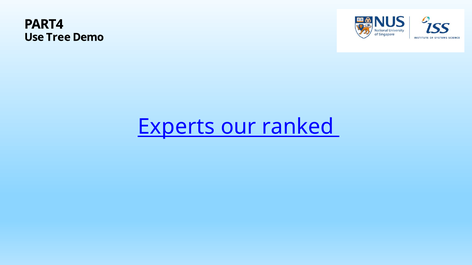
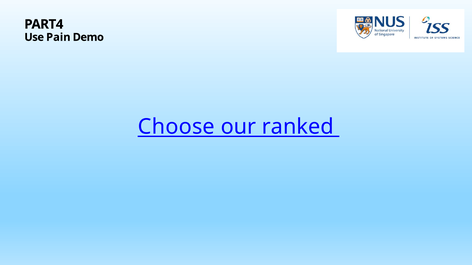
Tree: Tree -> Pain
Experts: Experts -> Choose
